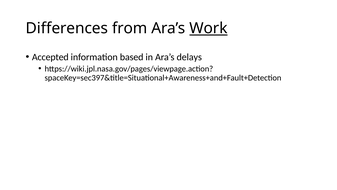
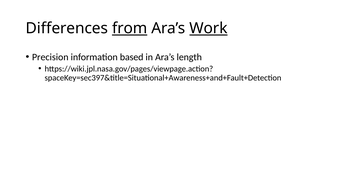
from underline: none -> present
Accepted: Accepted -> Precision
delays: delays -> length
